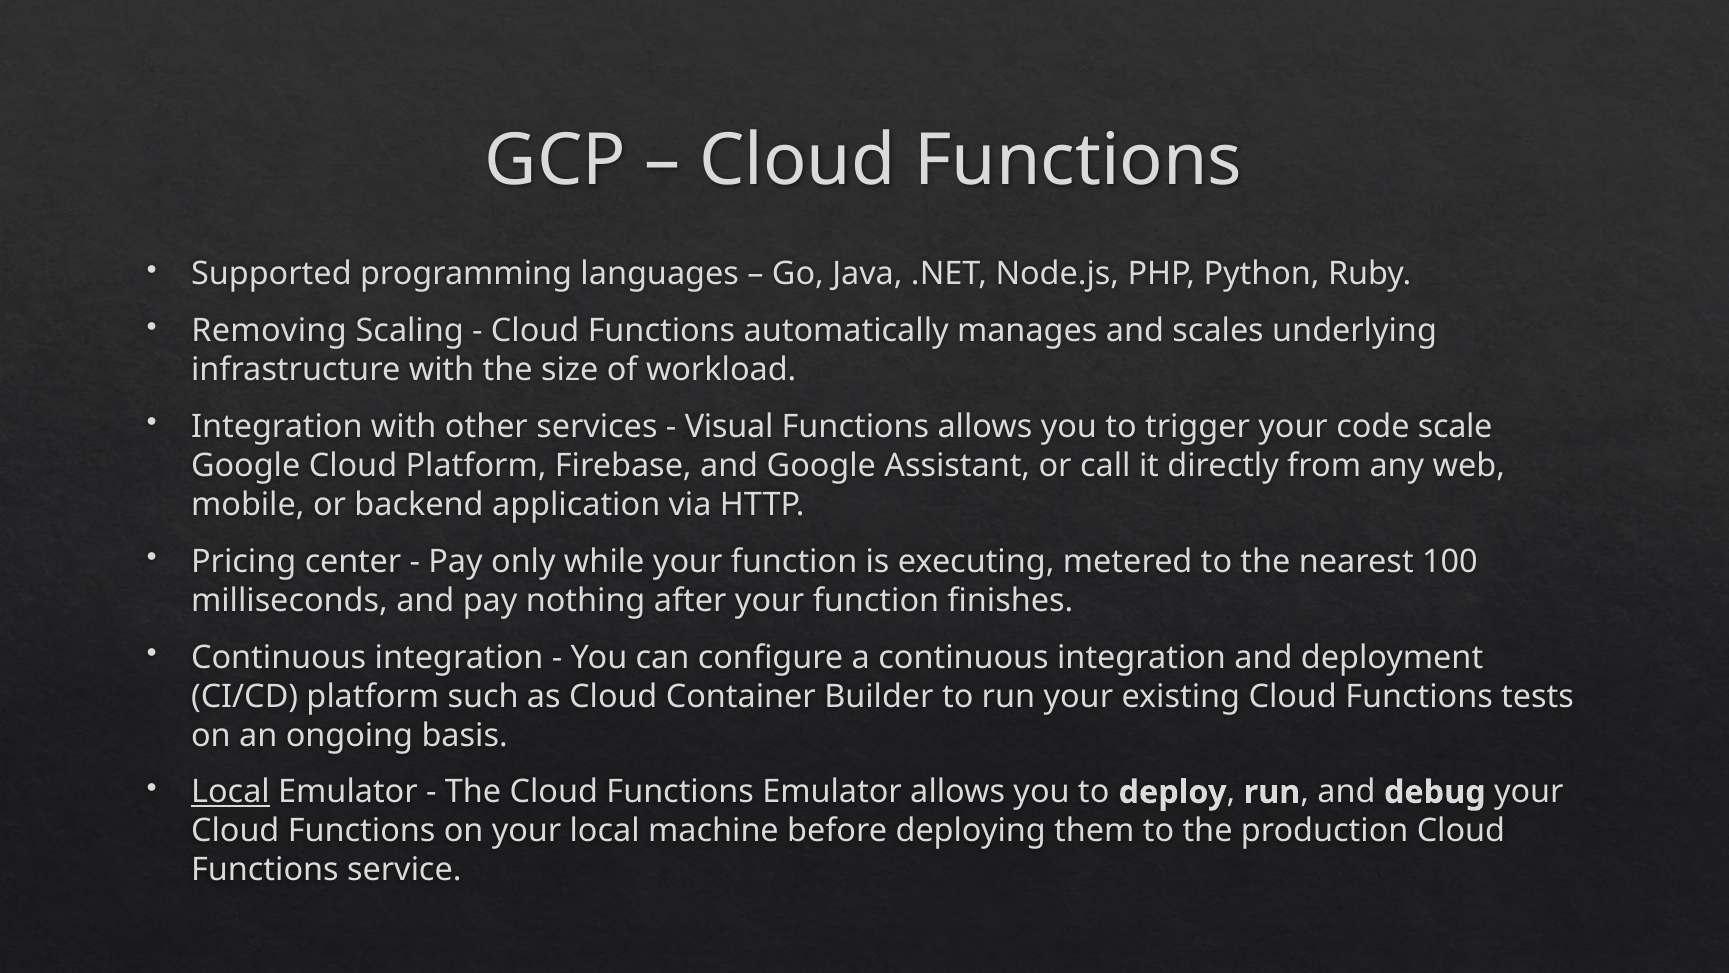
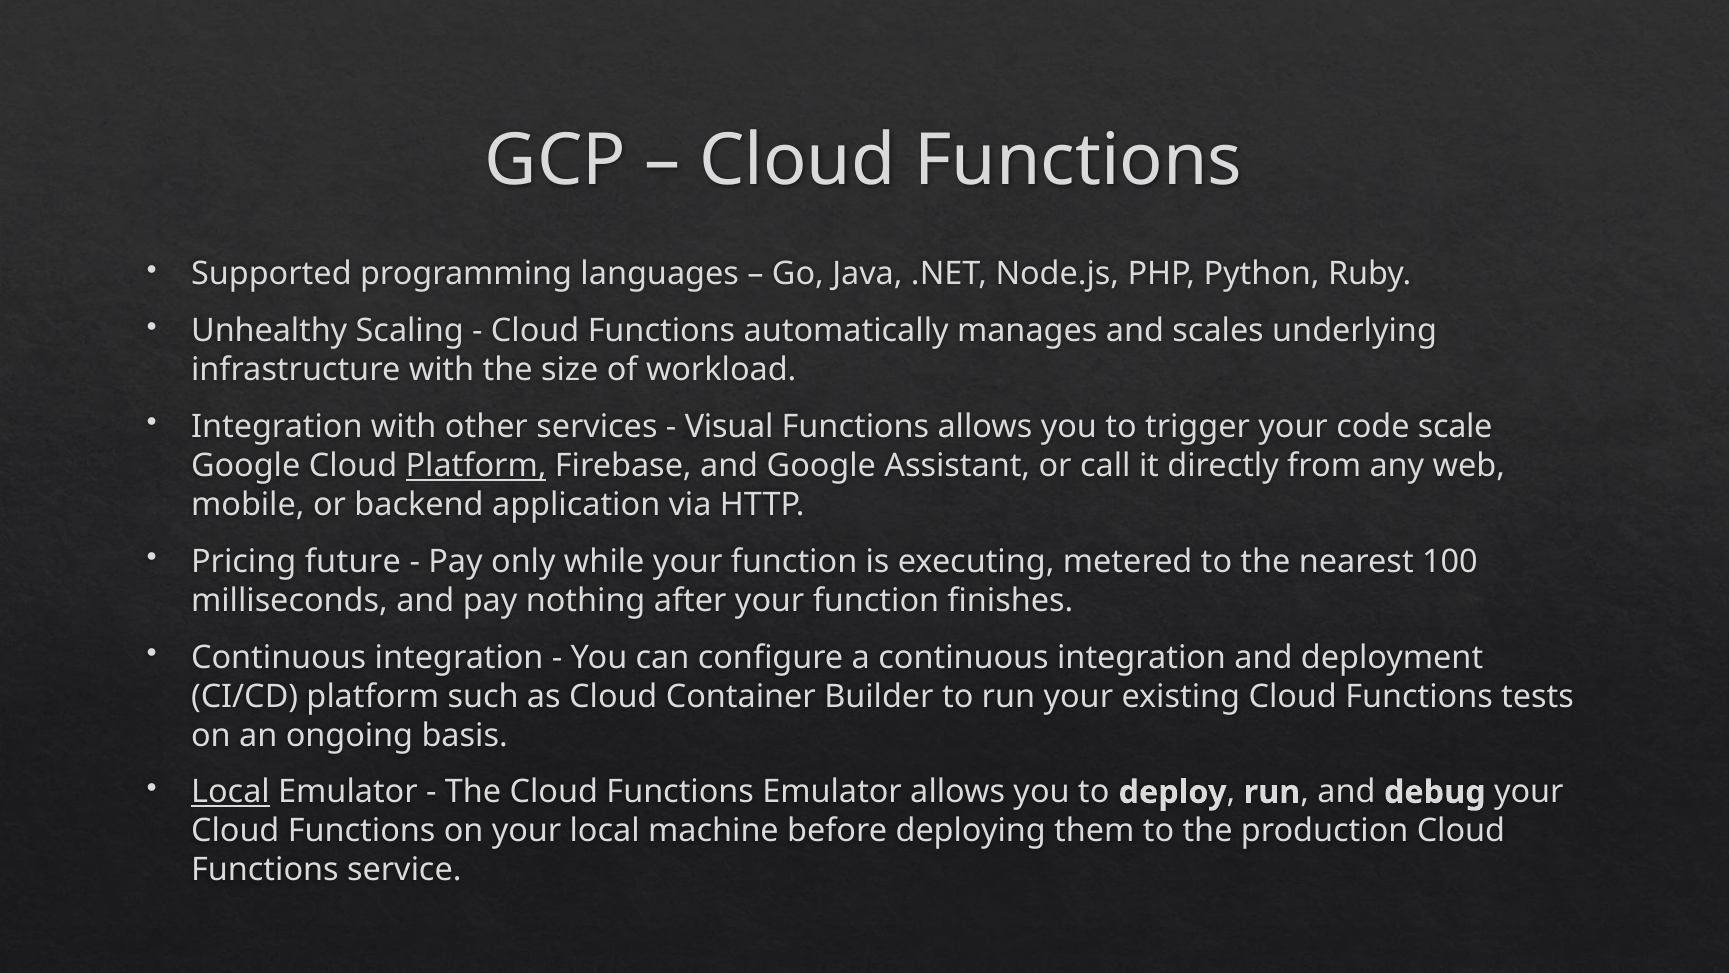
Removing: Removing -> Unhealthy
Platform at (476, 466) underline: none -> present
center: center -> future
